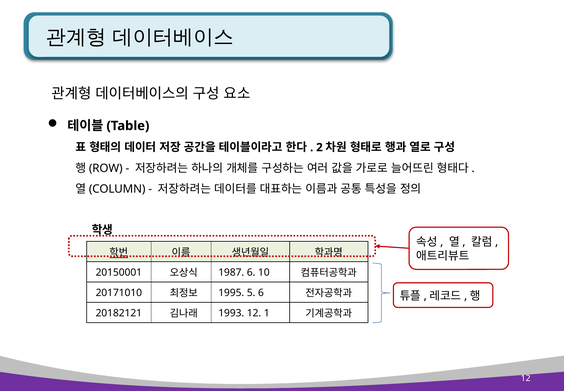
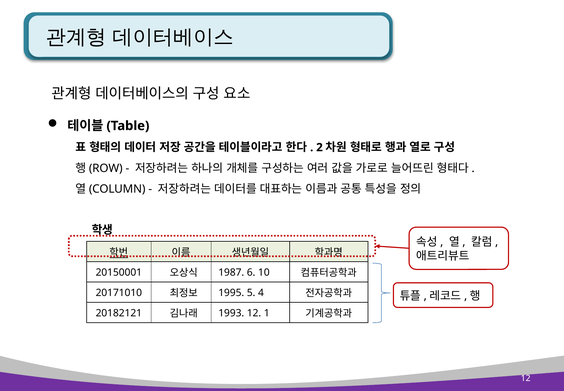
5 6: 6 -> 4
